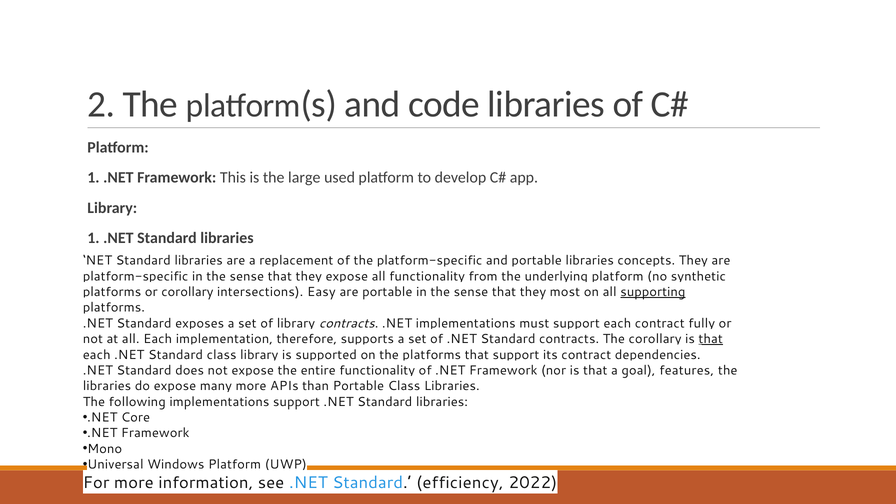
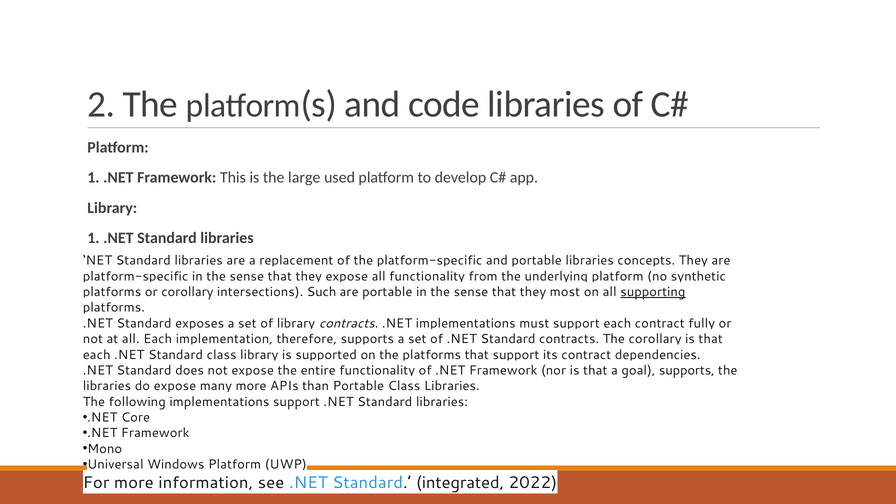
Easy: Easy -> Such
that at (711, 339) underline: present -> none
goal features: features -> supports
efficiency: efficiency -> integrated
